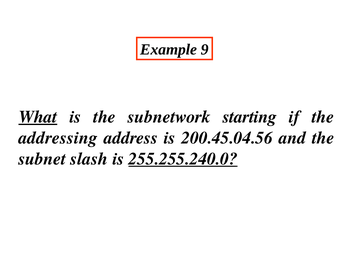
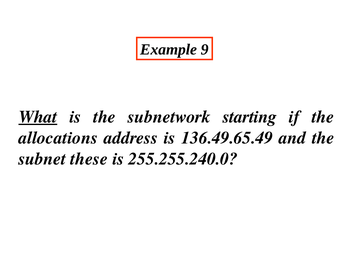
addressing: addressing -> allocations
200.45.04.56: 200.45.04.56 -> 136.49.65.49
slash: slash -> these
255.255.240.0 underline: present -> none
